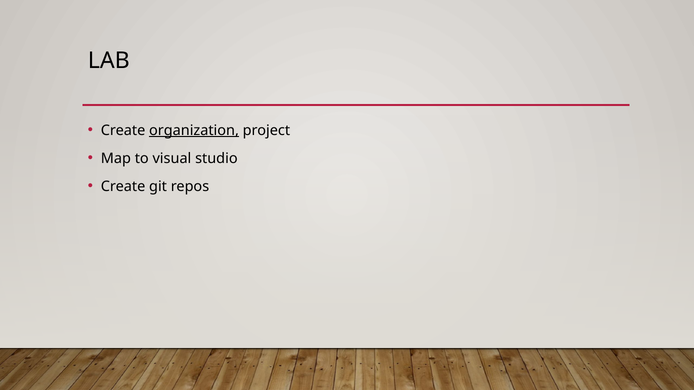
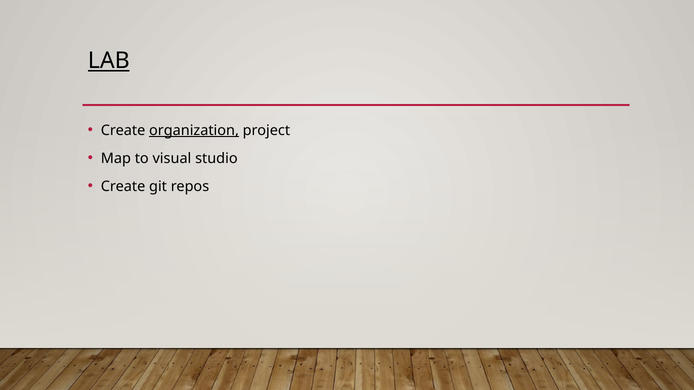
LAB underline: none -> present
